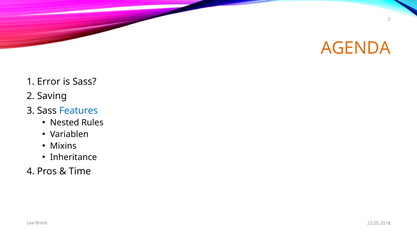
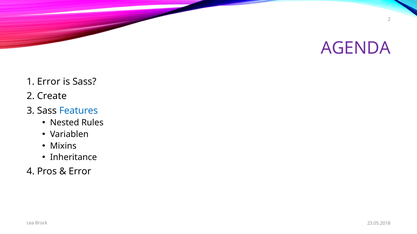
AGENDA colour: orange -> purple
Saving: Saving -> Create
Time at (80, 172): Time -> Error
